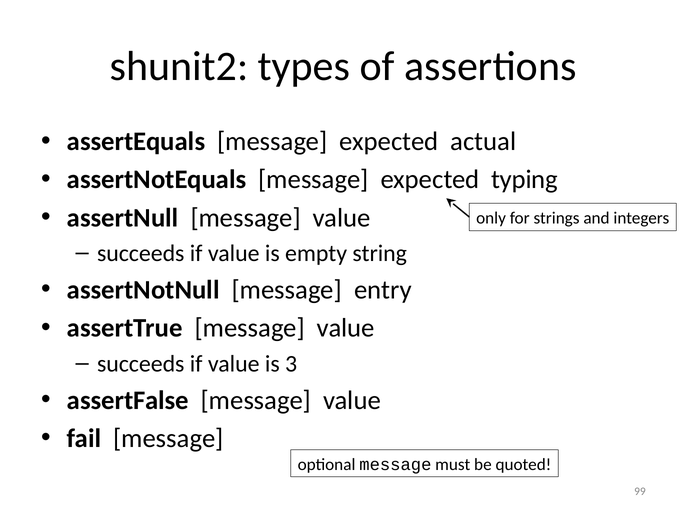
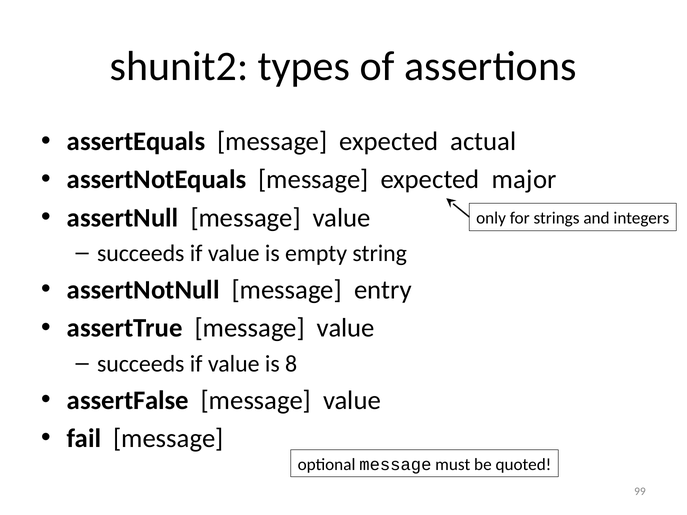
typing: typing -> major
3: 3 -> 8
